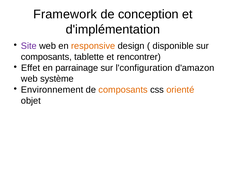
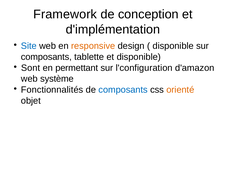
Site colour: purple -> blue
et rencontrer: rencontrer -> disponible
Effet: Effet -> Sont
parrainage: parrainage -> permettant
Environnement: Environnement -> Fonctionnalités
composants at (123, 90) colour: orange -> blue
